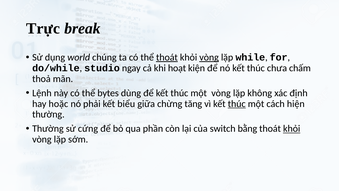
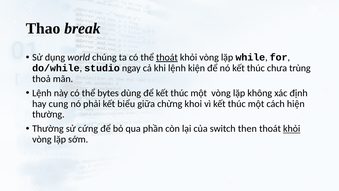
Trực: Trực -> Thao
vòng at (209, 57) underline: present -> none
khi hoạt: hoạt -> lệnh
chấm: chấm -> trùng
hoặc: hoặc -> cung
tăng: tăng -> khoi
thúc at (237, 104) underline: present -> none
bằng: bằng -> then
